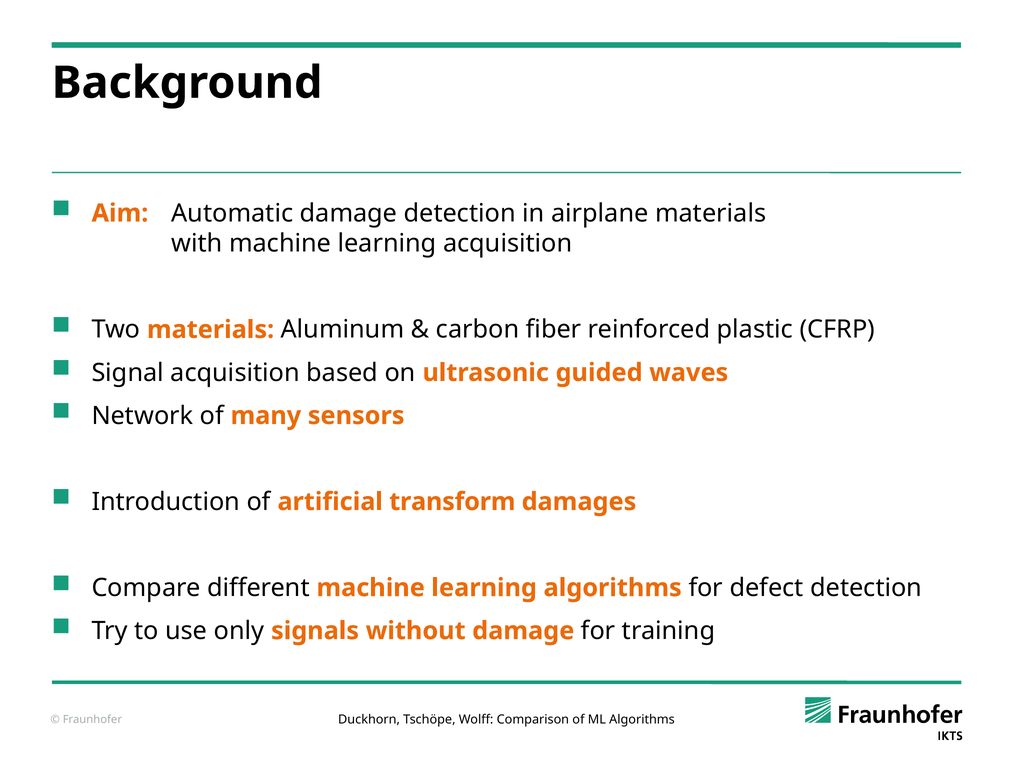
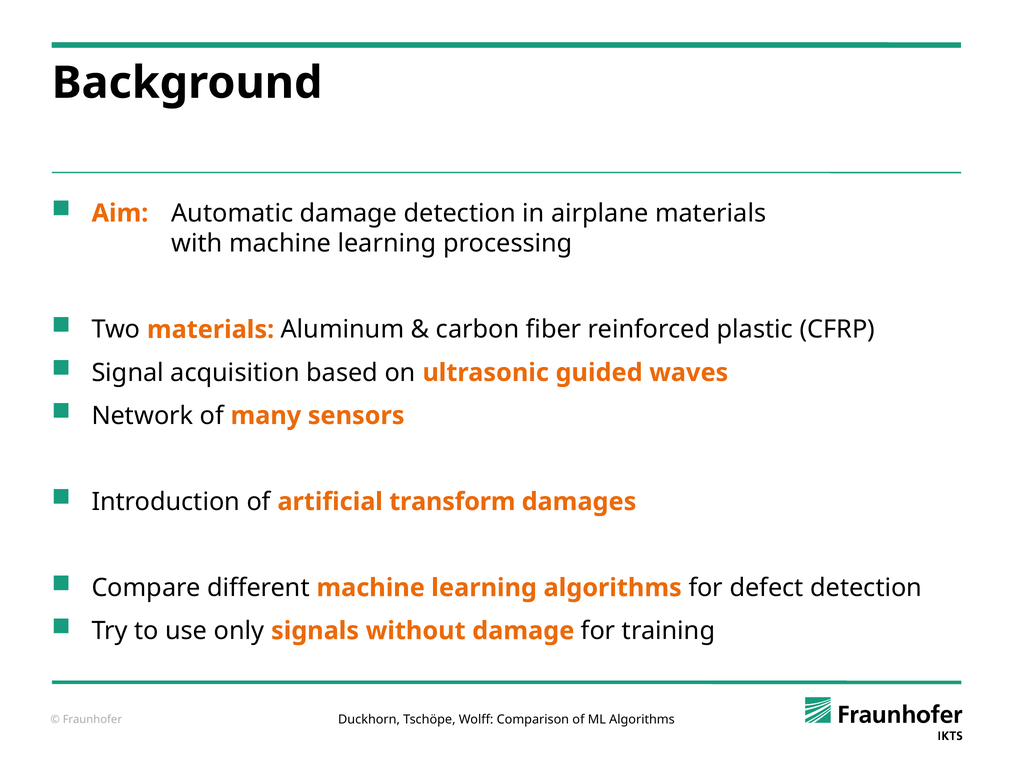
learning acquisition: acquisition -> processing
